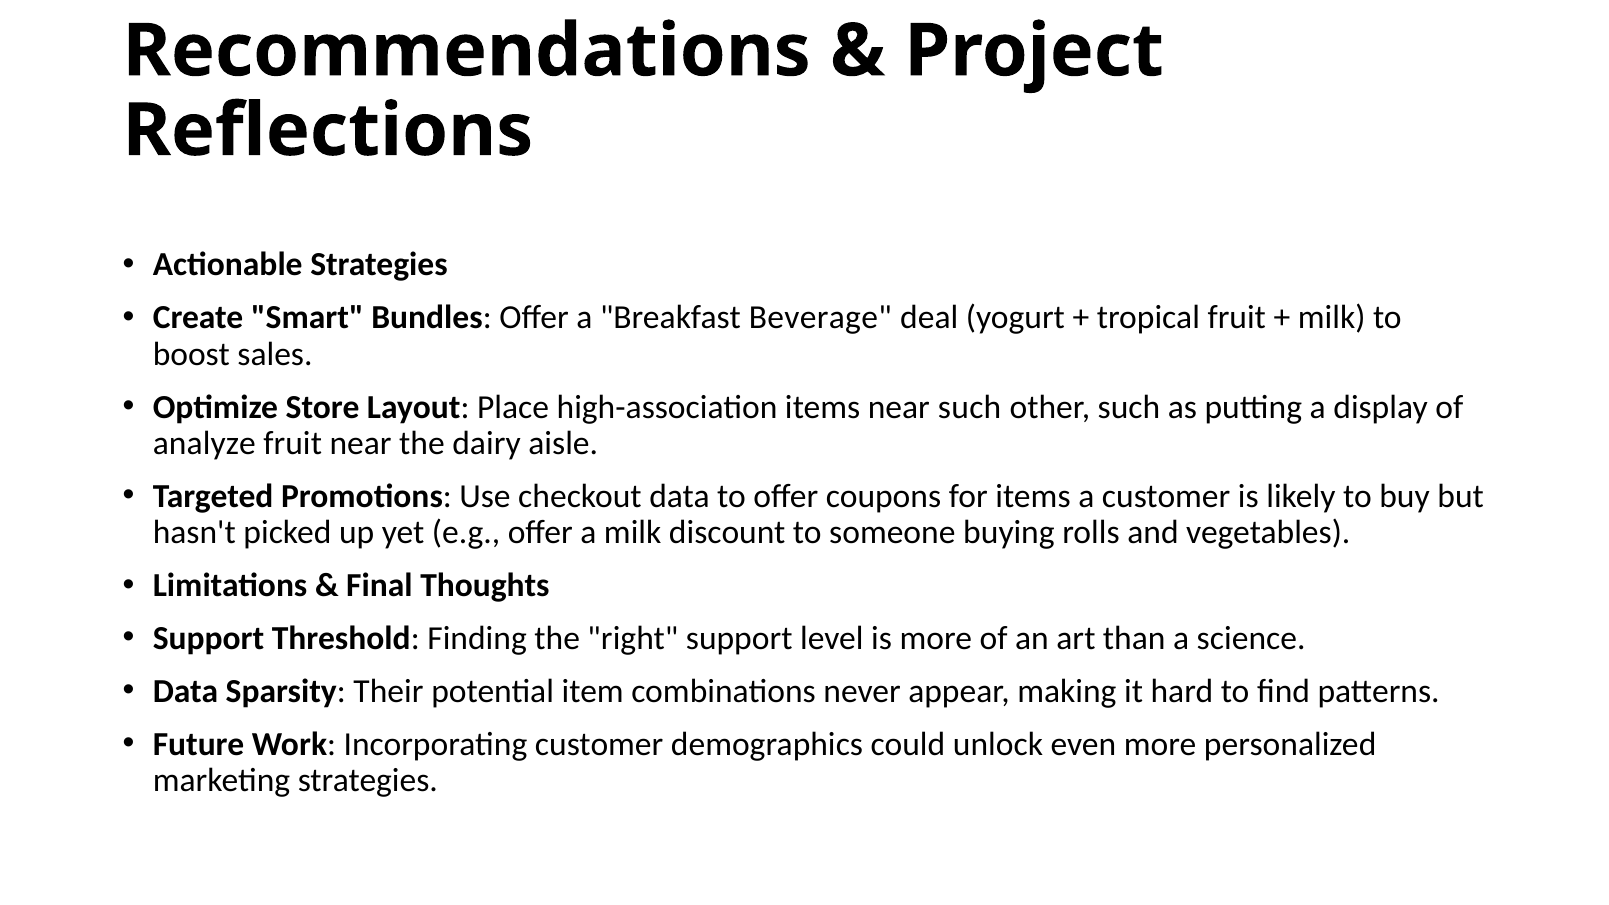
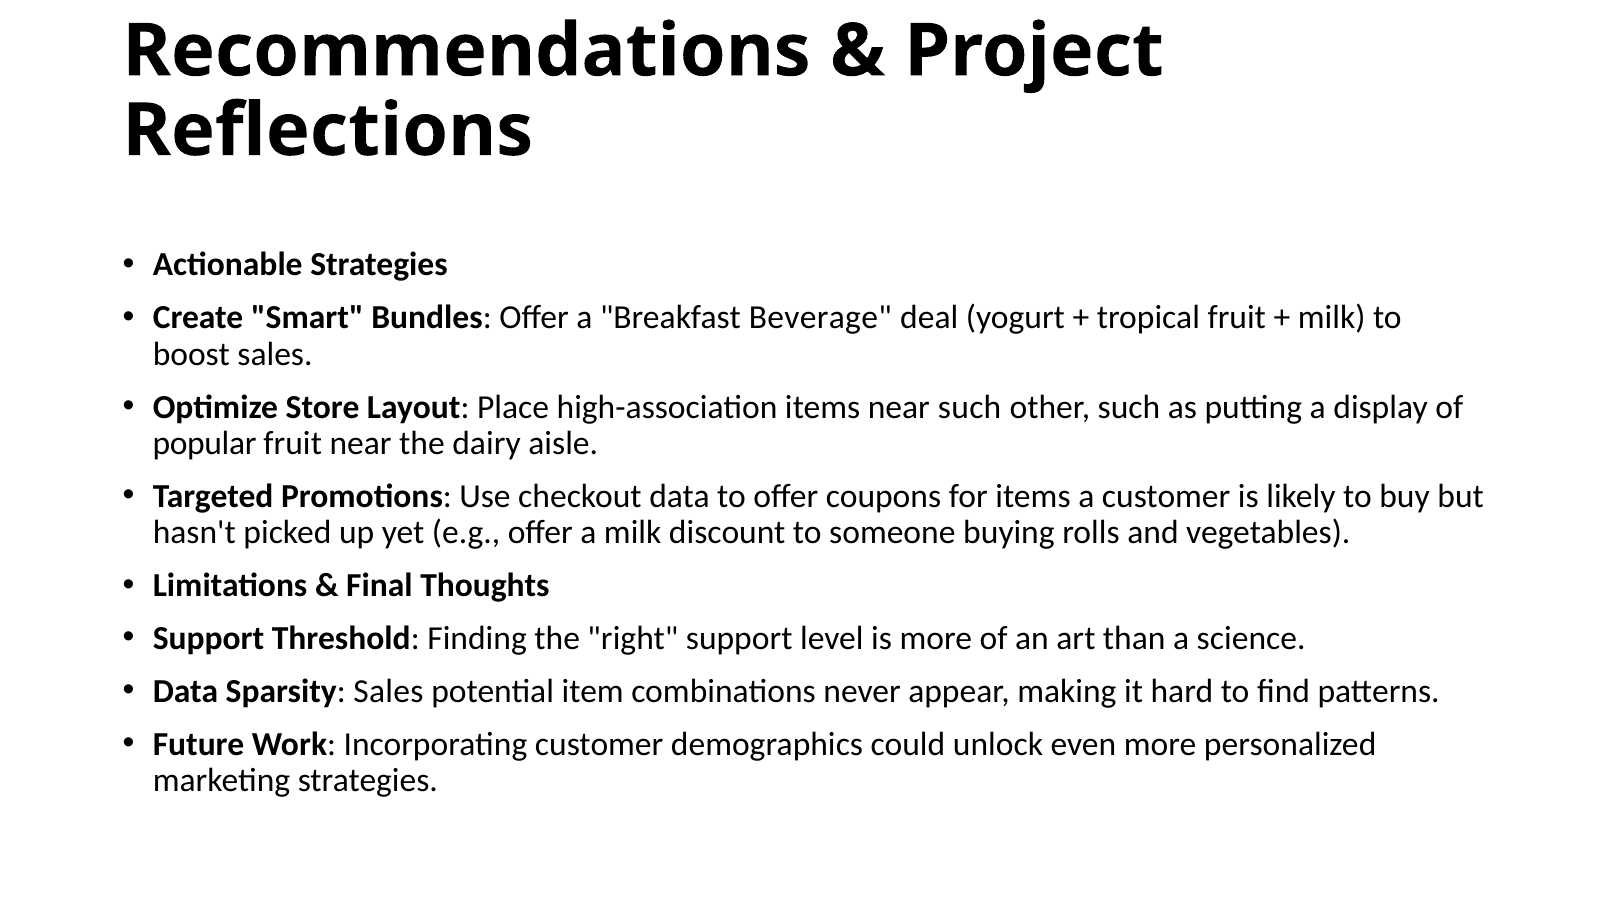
analyze: analyze -> popular
Sparsity Their: Their -> Sales
